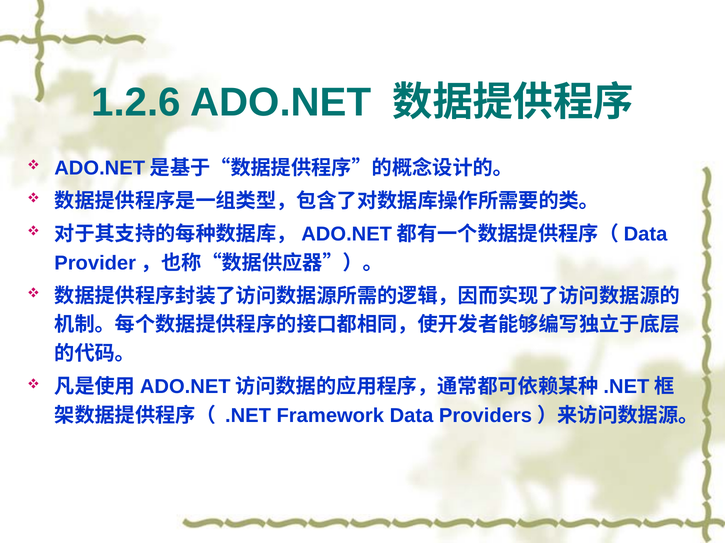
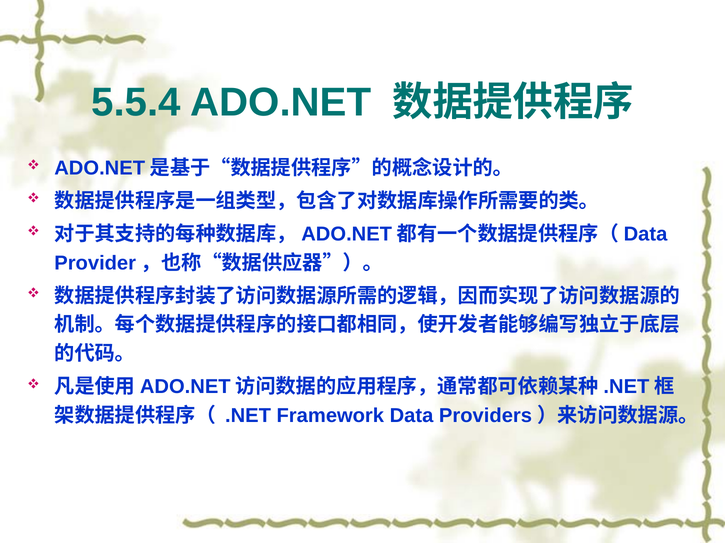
1.2.6: 1.2.6 -> 5.5.4
